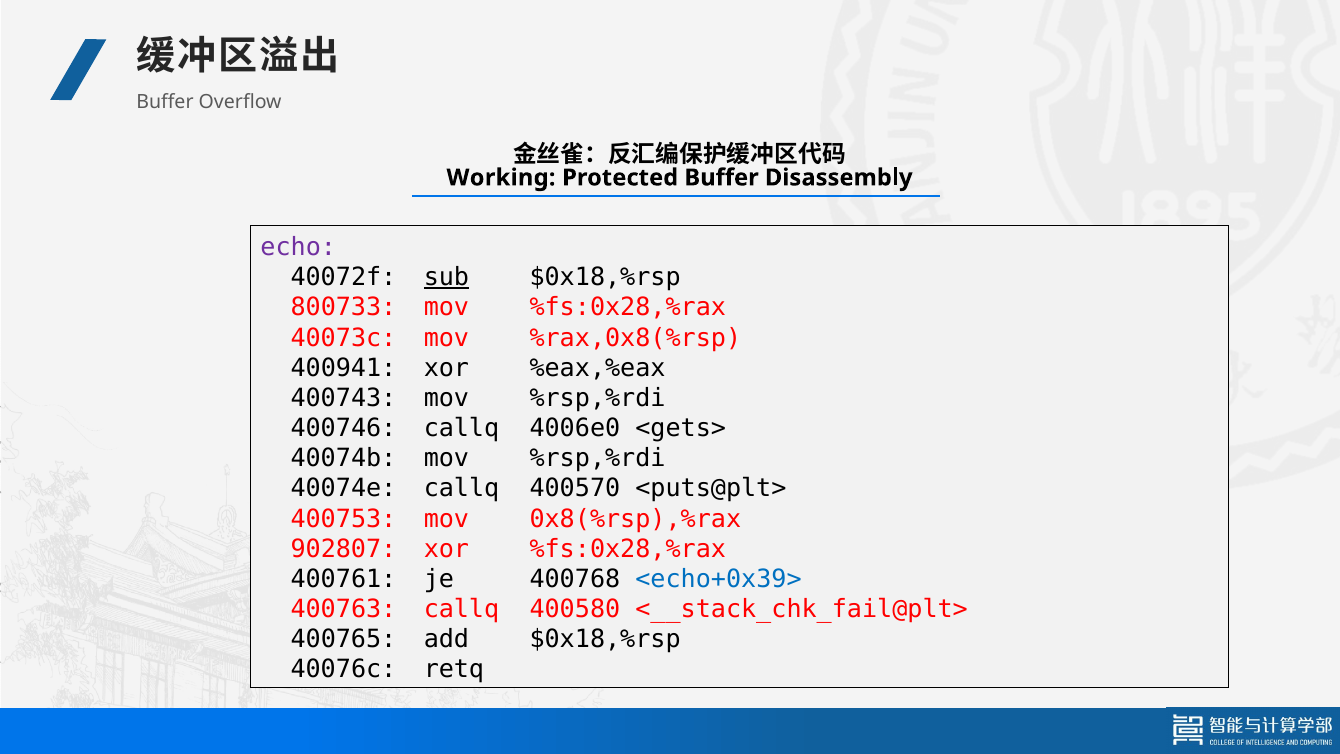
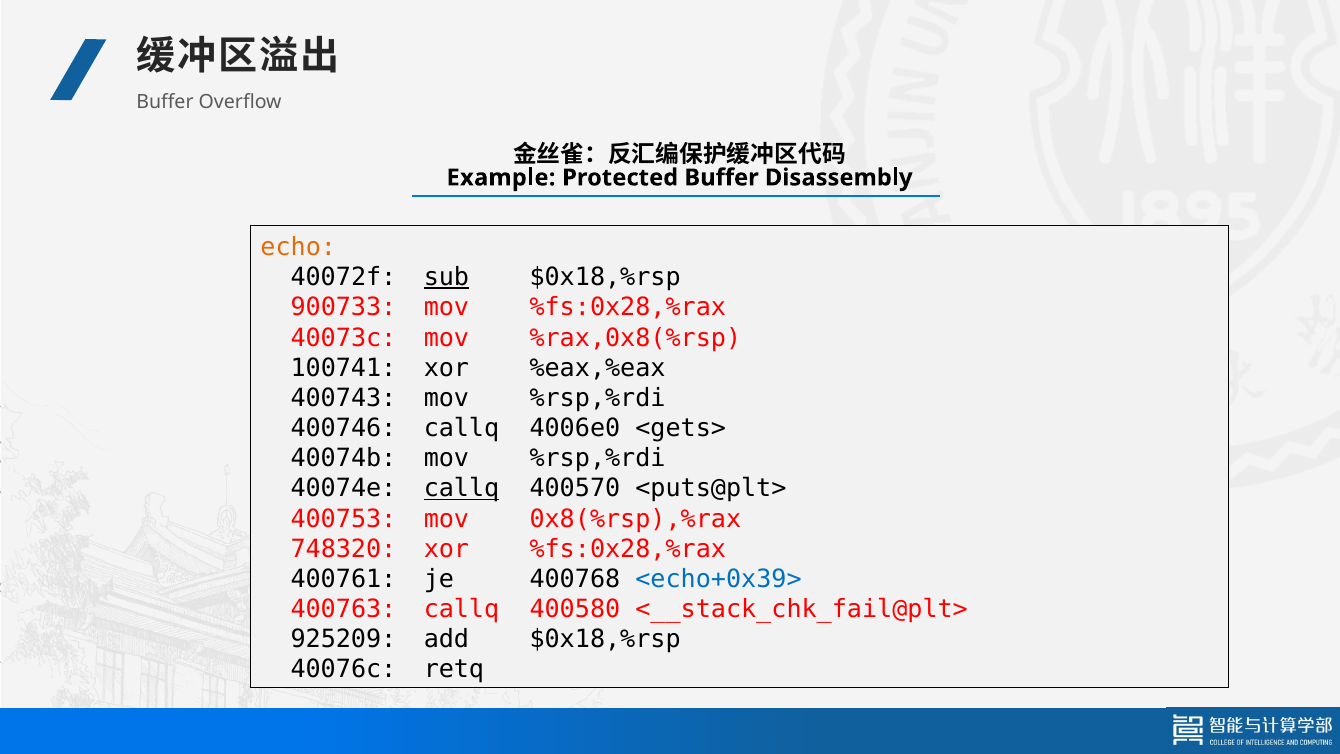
Working: Working -> Example
echo colour: purple -> orange
800733: 800733 -> 900733
400941: 400941 -> 100741
callq at (462, 488) underline: none -> present
902807: 902807 -> 748320
400765: 400765 -> 925209
